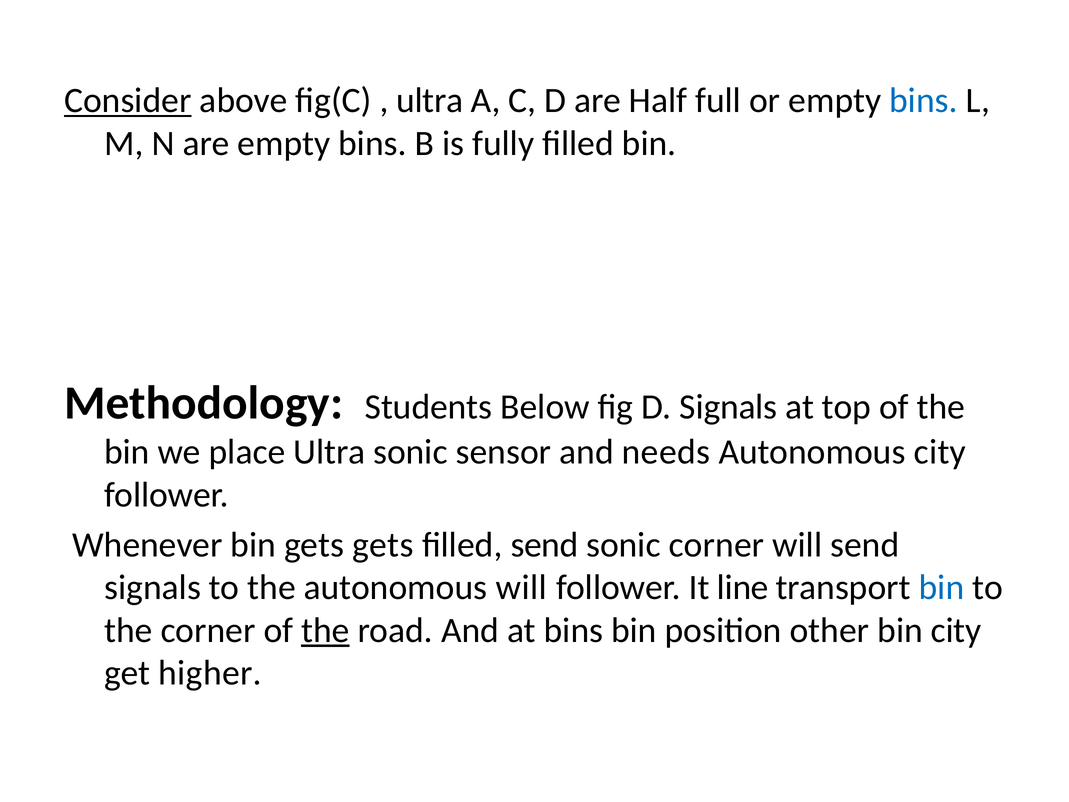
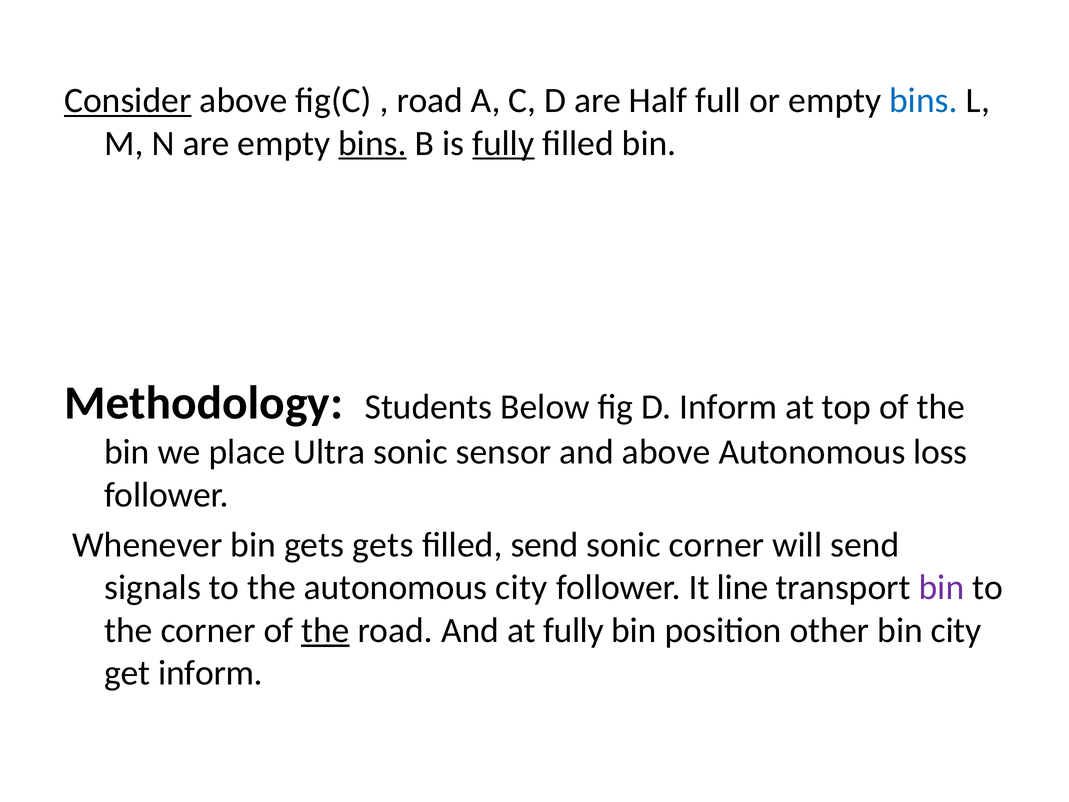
ultra at (430, 100): ultra -> road
bins at (372, 143) underline: none -> present
fully at (503, 143) underline: none -> present
D Signals: Signals -> Inform
and needs: needs -> above
Autonomous city: city -> loss
autonomous will: will -> city
bin at (942, 587) colour: blue -> purple
at bins: bins -> fully
get higher: higher -> inform
